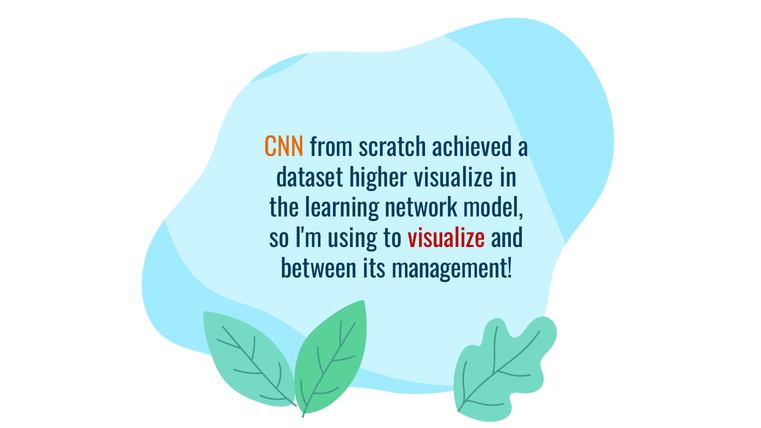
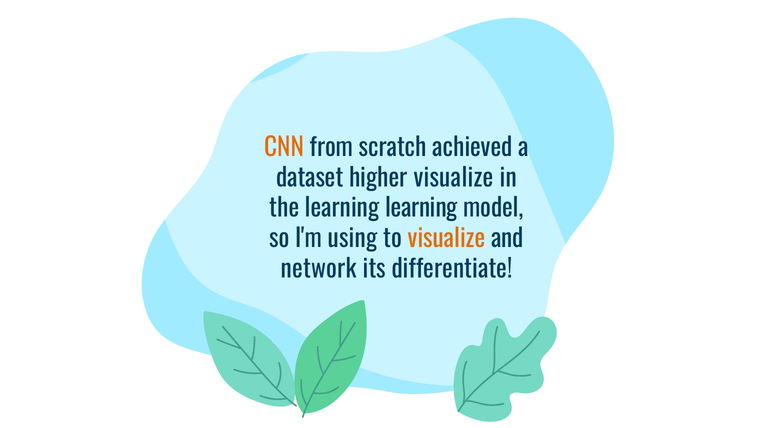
learning network: network -> learning
visualize at (447, 239) colour: red -> orange
between: between -> network
management: management -> differentiate
